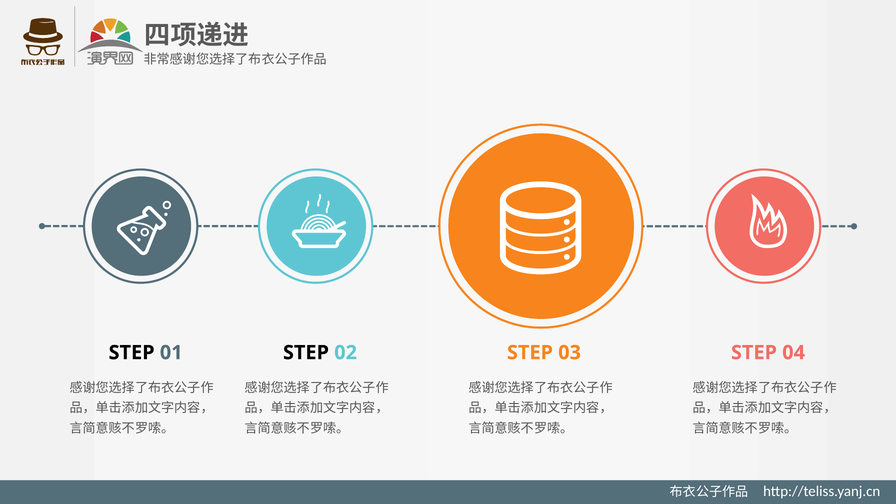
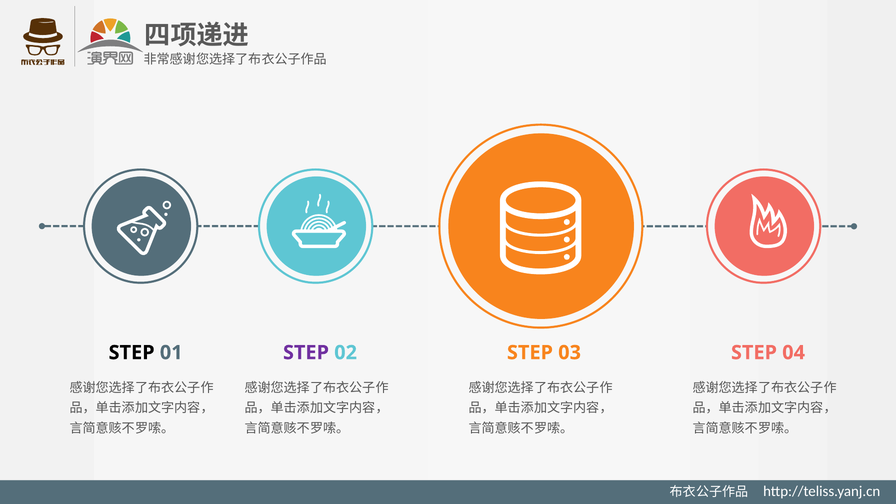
STEP at (306, 353) colour: black -> purple
